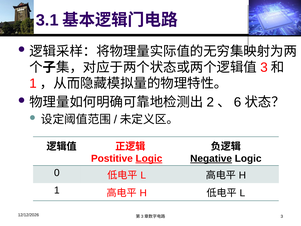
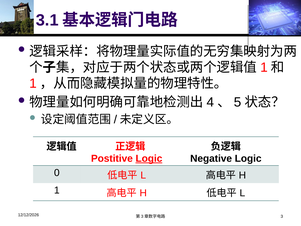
3 at (264, 67): 3 -> 1
2: 2 -> 4
6: 6 -> 5
Negative underline: present -> none
